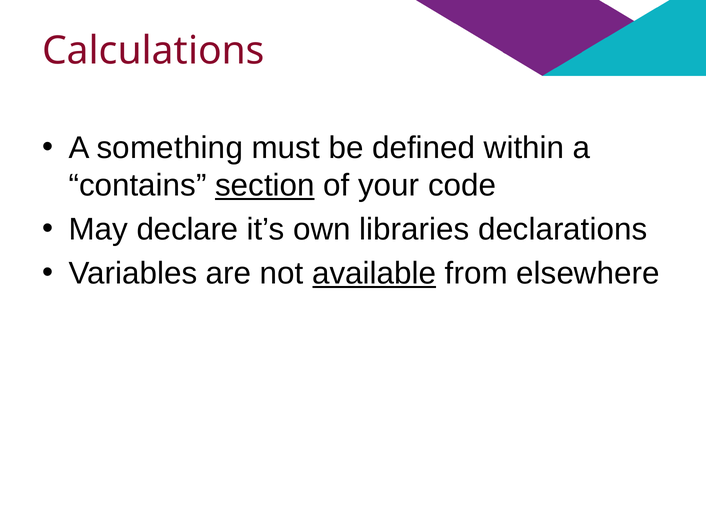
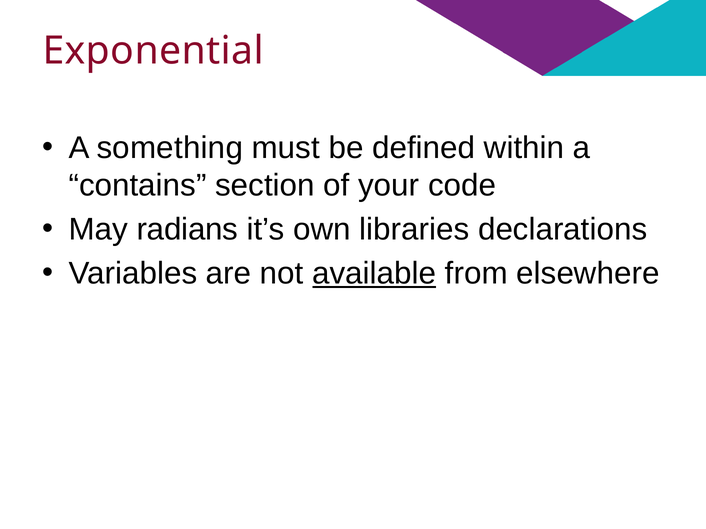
Calculations: Calculations -> Exponential
section underline: present -> none
declare: declare -> radians
